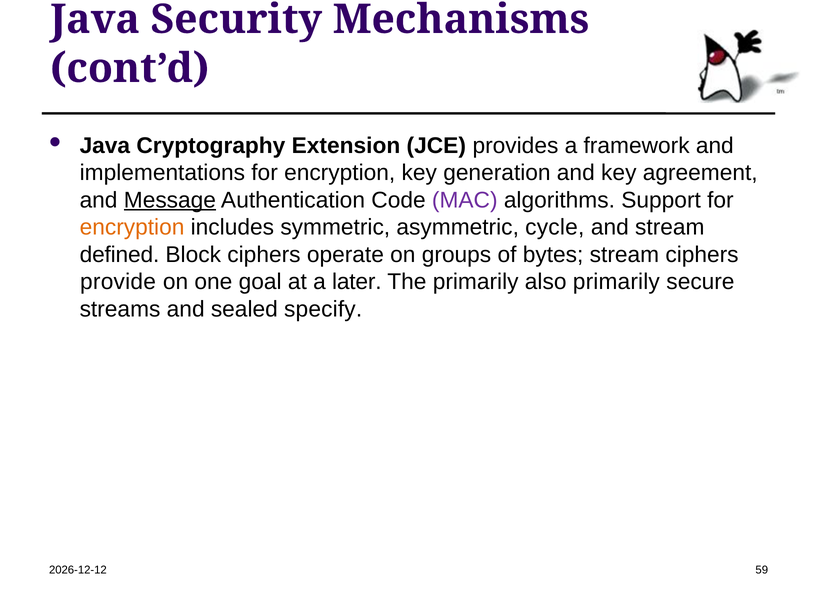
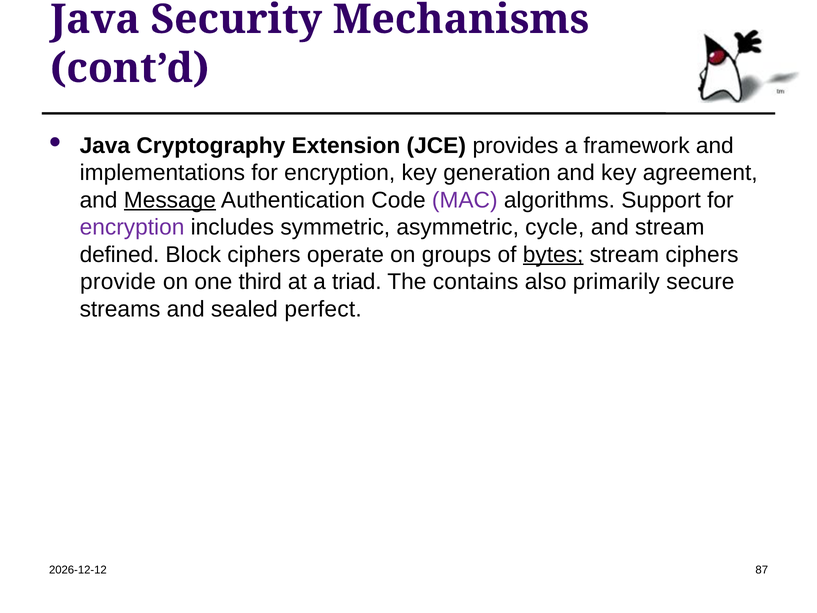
encryption at (132, 227) colour: orange -> purple
bytes underline: none -> present
goal: goal -> third
later: later -> triad
The primarily: primarily -> contains
specify: specify -> perfect
59: 59 -> 87
